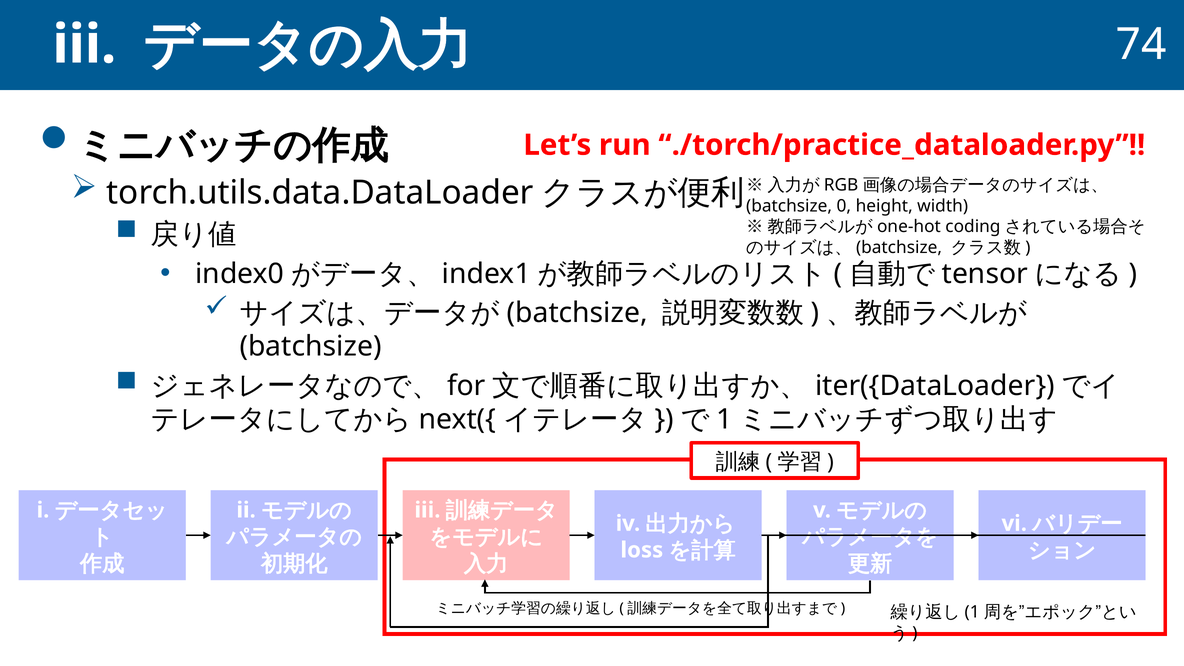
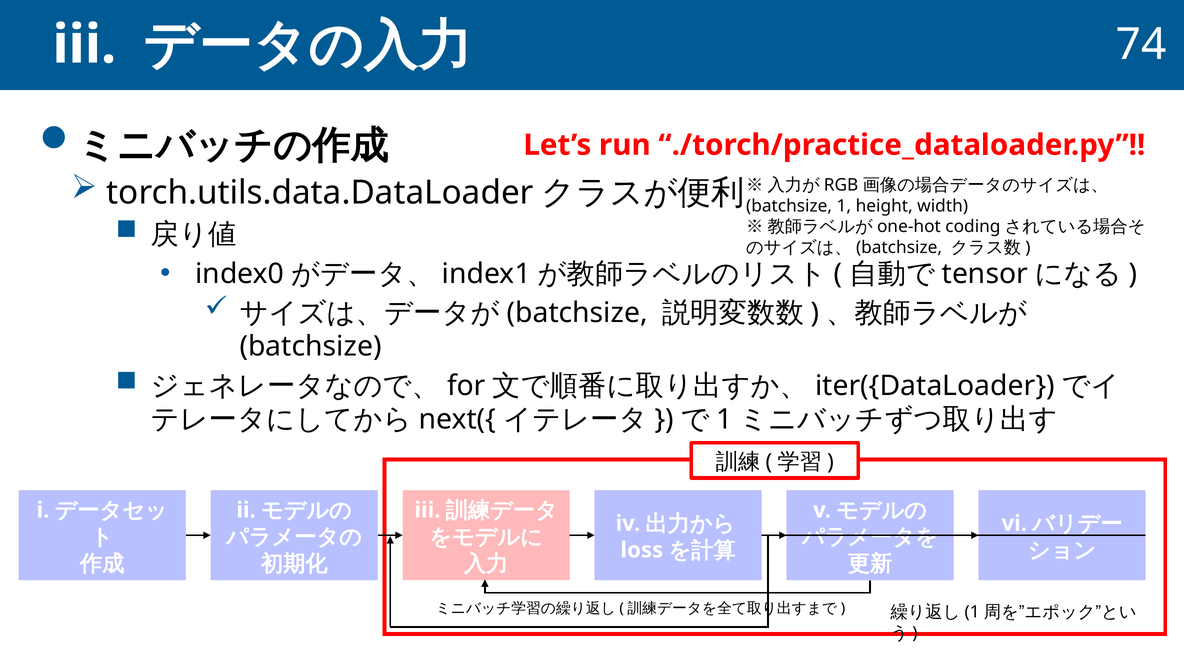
0 at (844, 206): 0 -> 1
